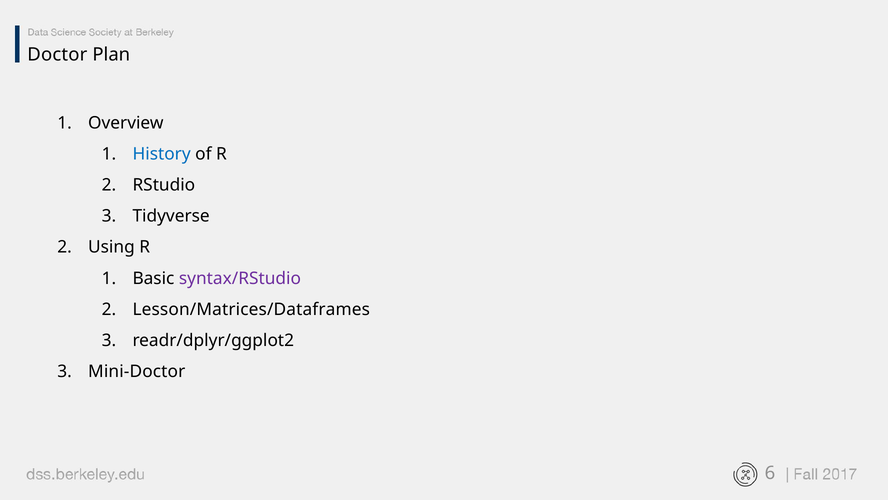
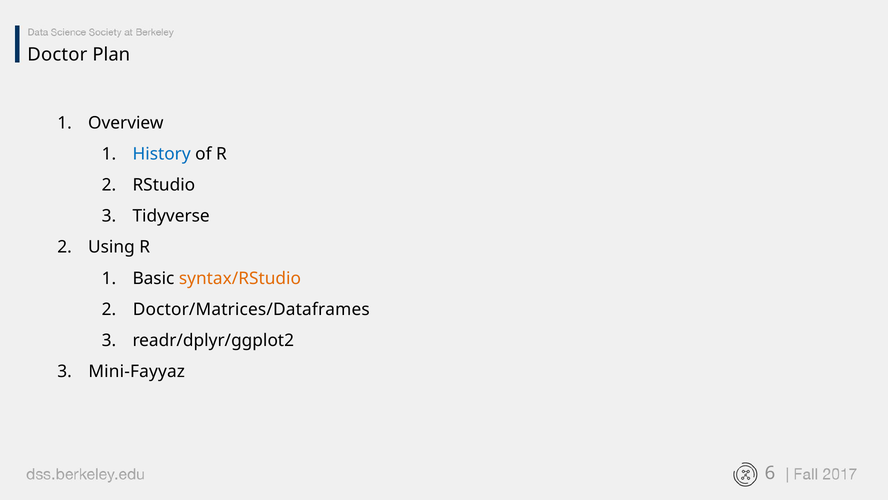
syntax/RStudio colour: purple -> orange
Lesson/Matrices/Dataframes: Lesson/Matrices/Dataframes -> Doctor/Matrices/Dataframes
Mini-Doctor: Mini-Doctor -> Mini-Fayyaz
